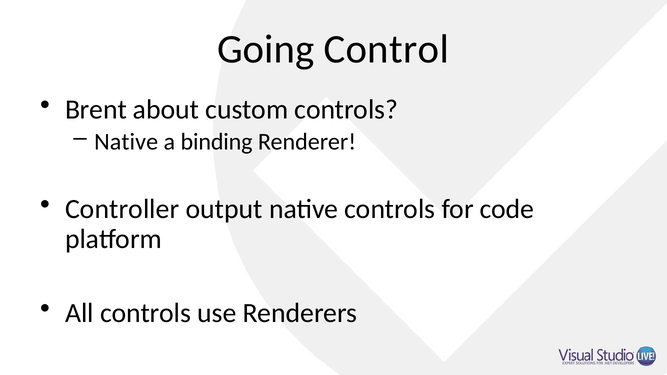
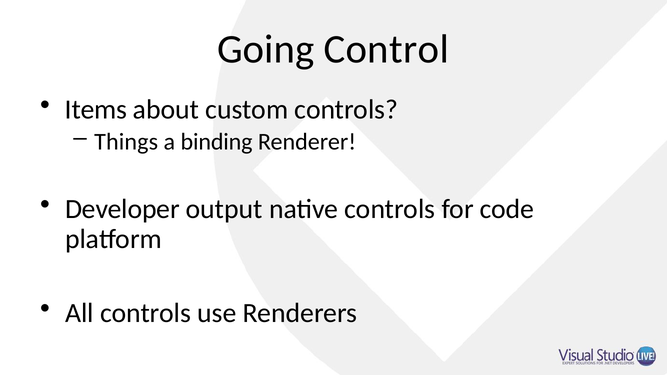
Brent: Brent -> Items
Native at (126, 142): Native -> Things
Controller: Controller -> Developer
